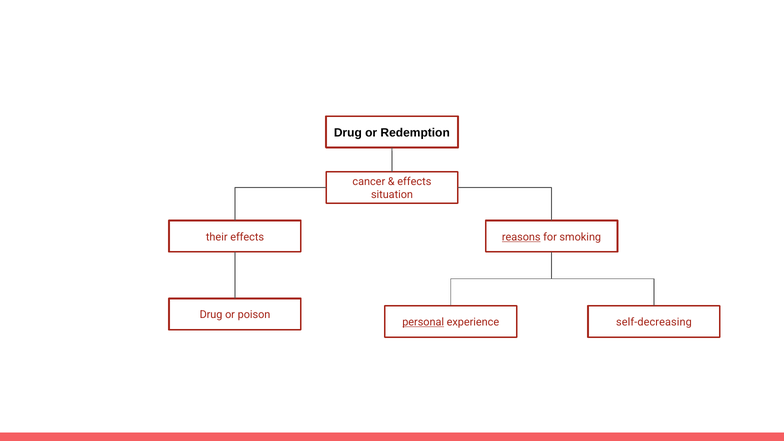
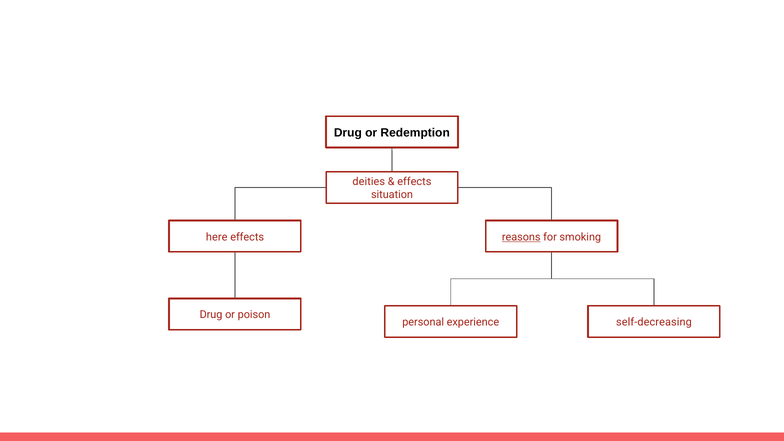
cancer: cancer -> deities
their: their -> here
personal underline: present -> none
